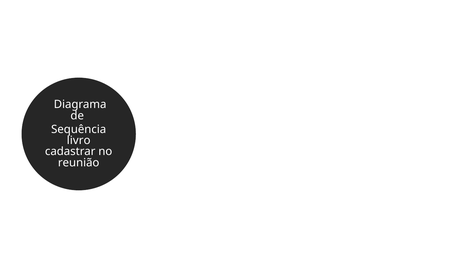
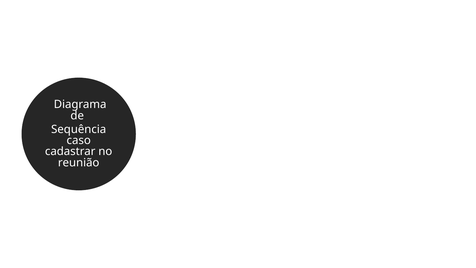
livro: livro -> caso
